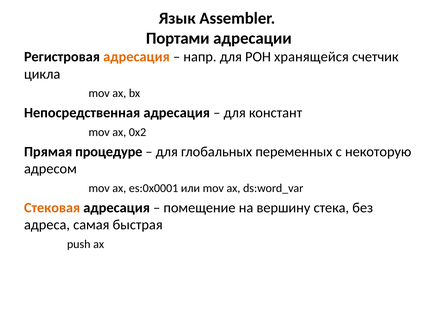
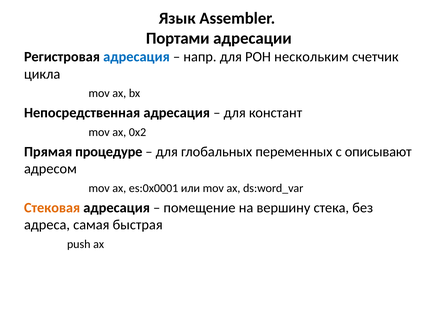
адресация at (136, 57) colour: orange -> blue
хранящейся: хранящейся -> нескольким
некоторую: некоторую -> описывают
